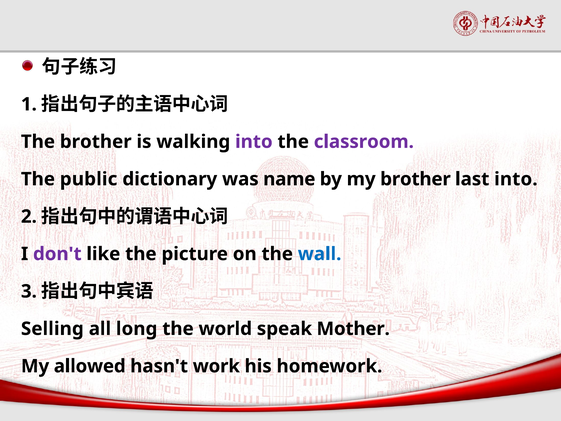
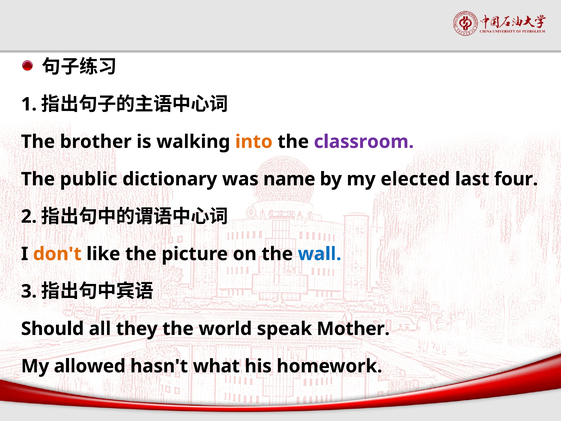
into at (254, 142) colour: purple -> orange
my brother: brother -> elected
last into: into -> four
don't colour: purple -> orange
Selling: Selling -> Should
long: long -> they
work: work -> what
